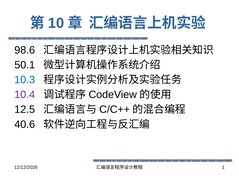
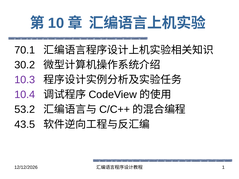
98.6: 98.6 -> 70.1
50.1: 50.1 -> 30.2
10.3 colour: blue -> purple
12.5: 12.5 -> 53.2
40.6: 40.6 -> 43.5
